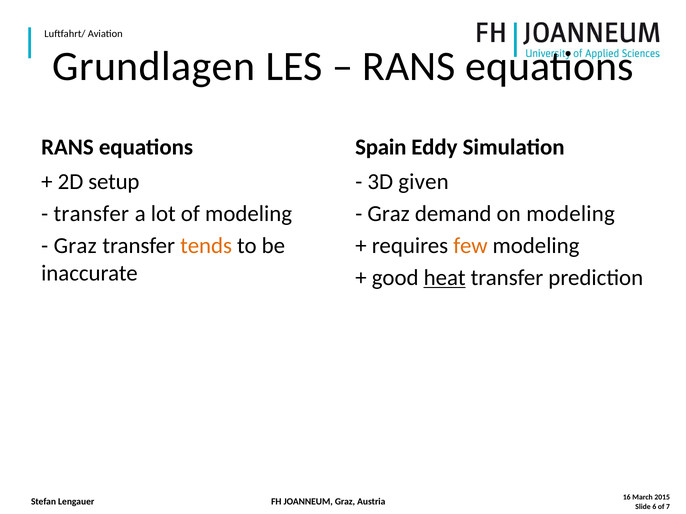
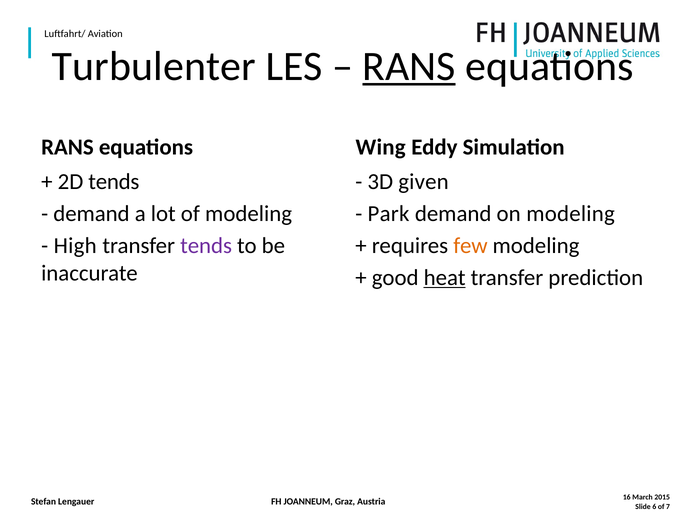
Grundlagen: Grundlagen -> Turbulenter
RANS at (409, 66) underline: none -> present
Spain: Spain -> Wing
2D setup: setup -> tends
transfer at (91, 214): transfer -> demand
Graz at (389, 214): Graz -> Park
Graz at (75, 246): Graz -> High
tends at (206, 246) colour: orange -> purple
